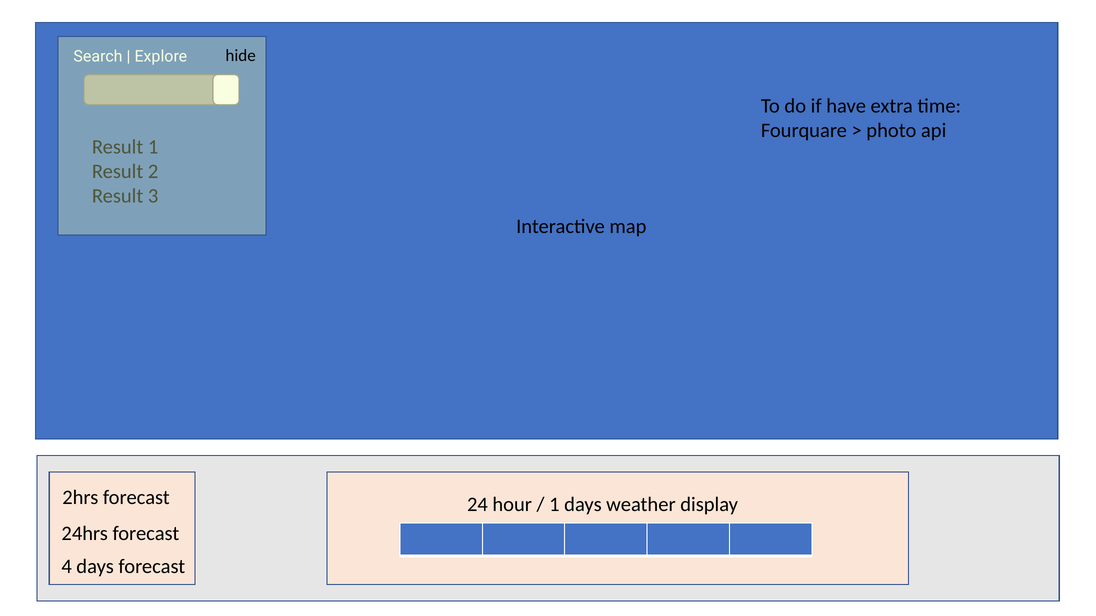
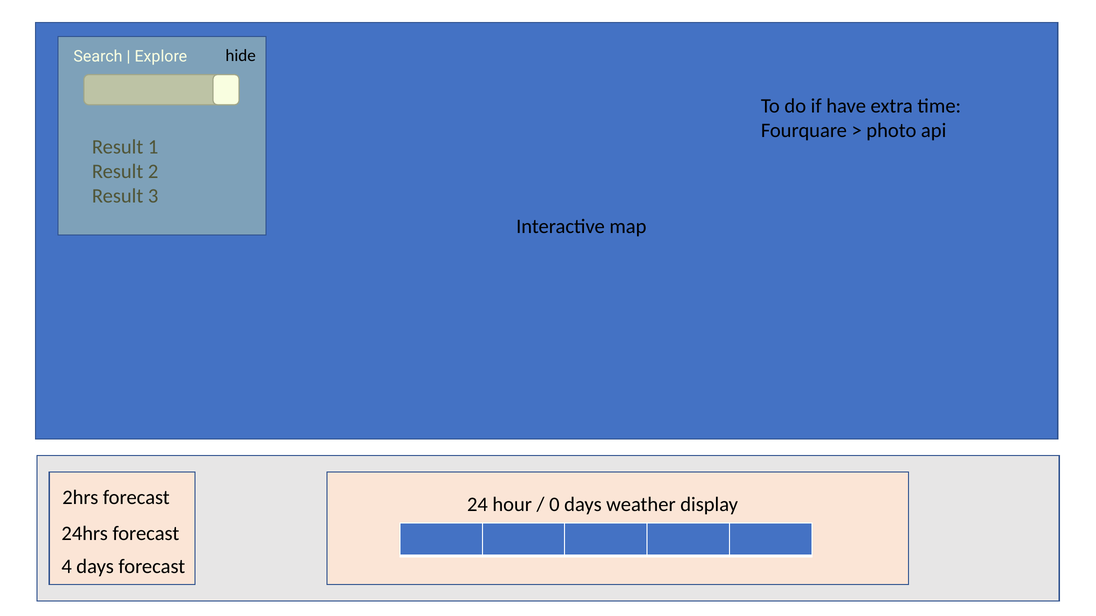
1 at (554, 505): 1 -> 0
